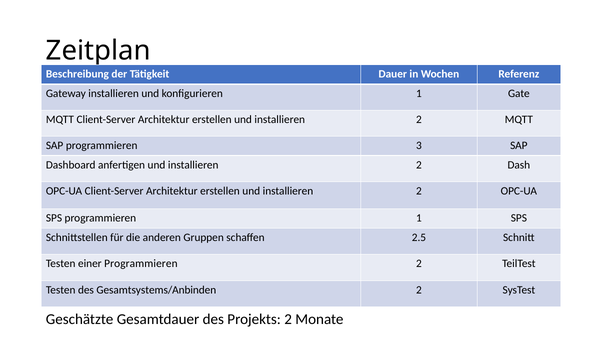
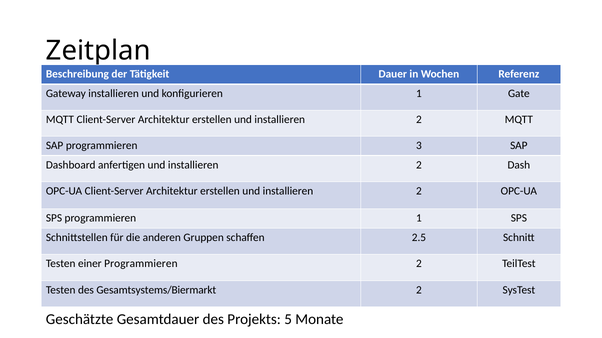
Gesamtsystems/Anbinden: Gesamtsystems/Anbinden -> Gesamtsystems/Biermarkt
Projekts 2: 2 -> 5
